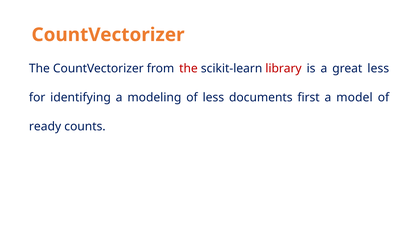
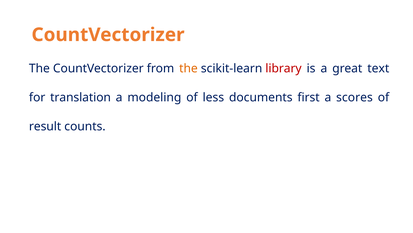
the at (188, 68) colour: red -> orange
great less: less -> text
identifying: identifying -> translation
model: model -> scores
ready: ready -> result
